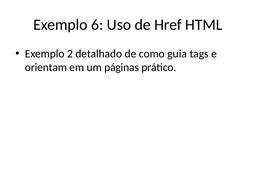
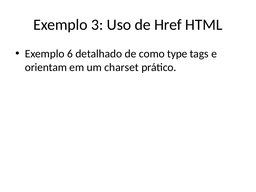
6: 6 -> 3
2: 2 -> 6
guia: guia -> type
páginas: páginas -> charset
